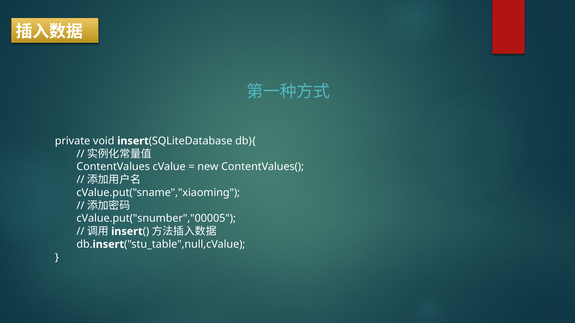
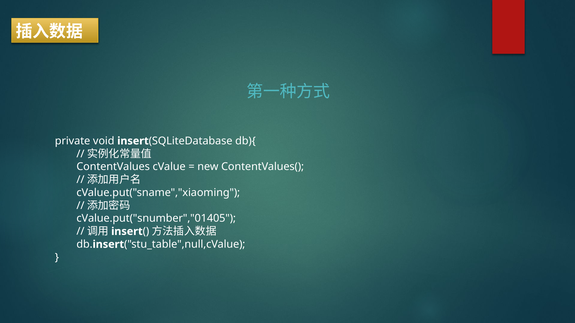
cValue.put("snumber","00005: cValue.put("snumber","00005 -> cValue.put("snumber","01405
